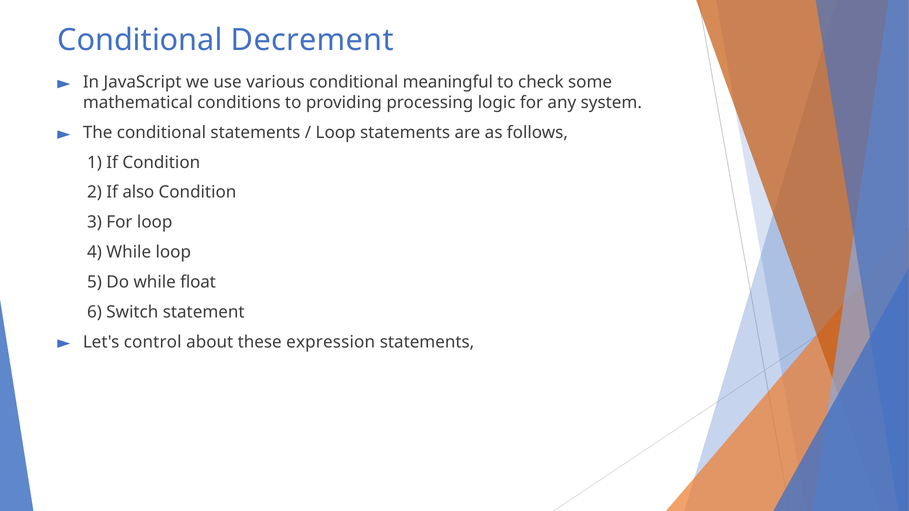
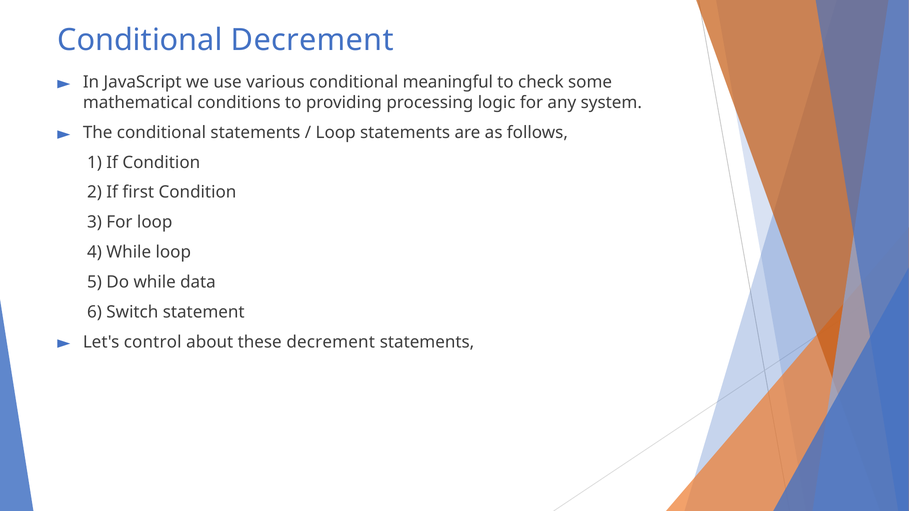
also: also -> ﬁrst
float: float -> data
these expression: expression -> decrement
